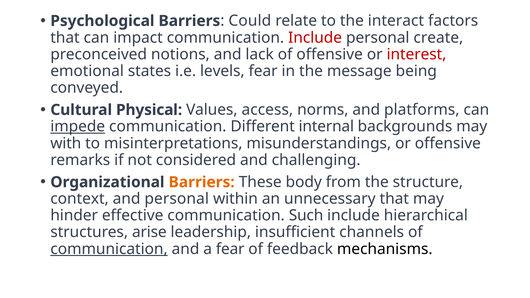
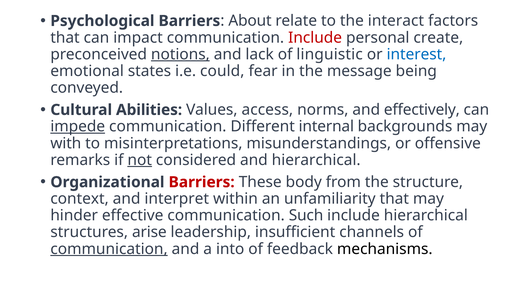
Could: Could -> About
notions underline: none -> present
of offensive: offensive -> linguistic
interest colour: red -> blue
levels: levels -> could
Physical: Physical -> Abilities
platforms: platforms -> effectively
not underline: none -> present
and challenging: challenging -> hierarchical
Barriers at (202, 182) colour: orange -> red
and personal: personal -> interpret
unnecessary: unnecessary -> unfamiliarity
a fear: fear -> into
